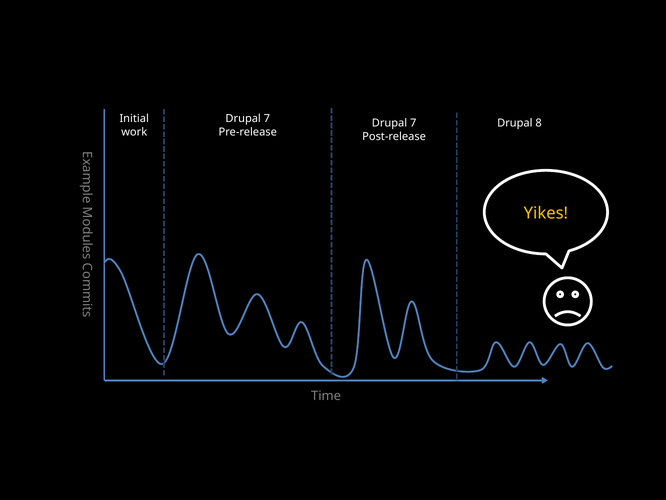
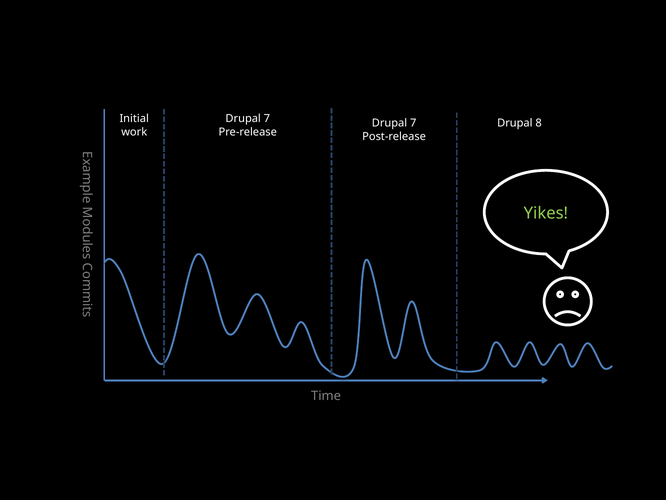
Yikes colour: yellow -> light green
